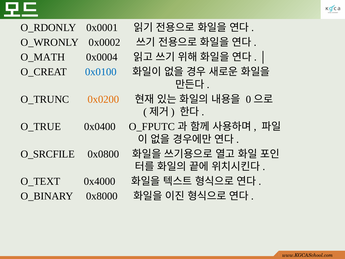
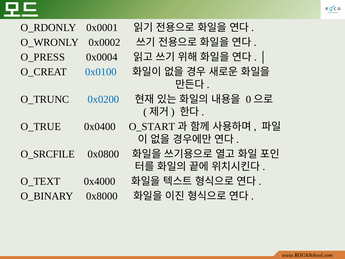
O_MATH: O_MATH -> O_PRESS
0x0200 colour: orange -> blue
O_FPUTC: O_FPUTC -> O_START
